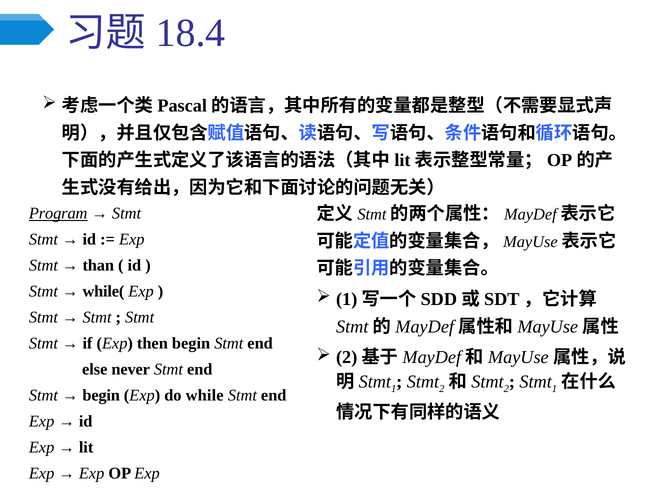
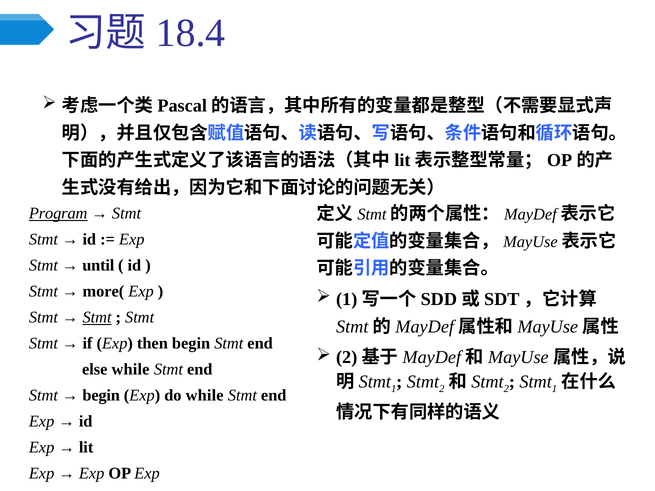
than: than -> until
while(: while( -> more(
Stmt at (97, 318) underline: none -> present
else never: never -> while
